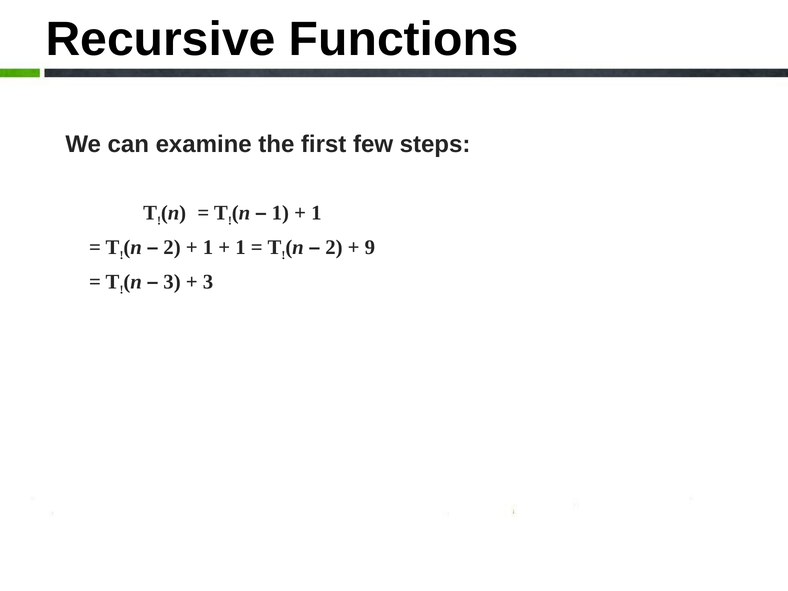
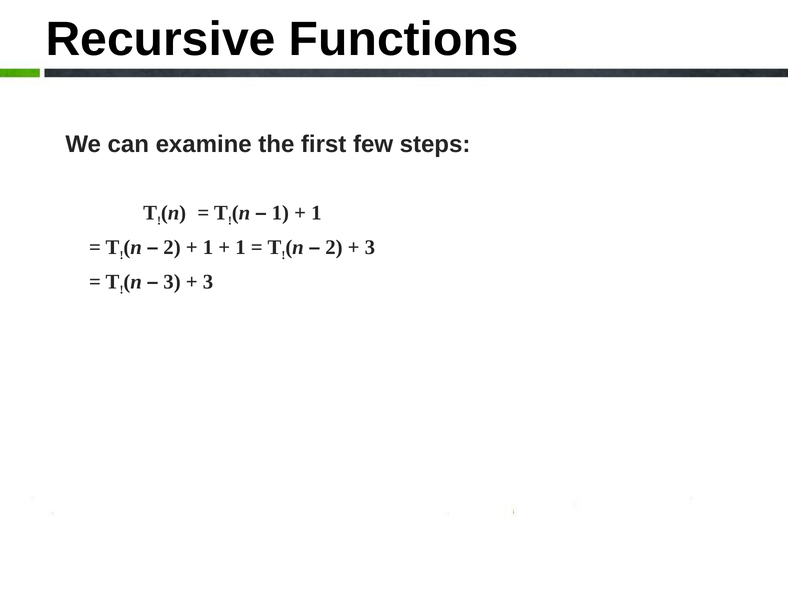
9 at (370, 247): 9 -> 3
